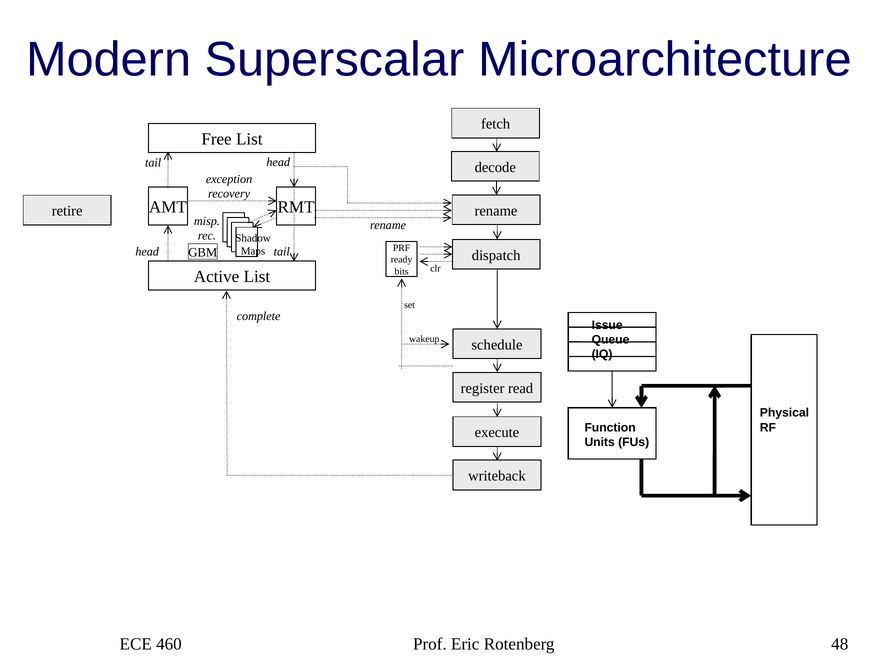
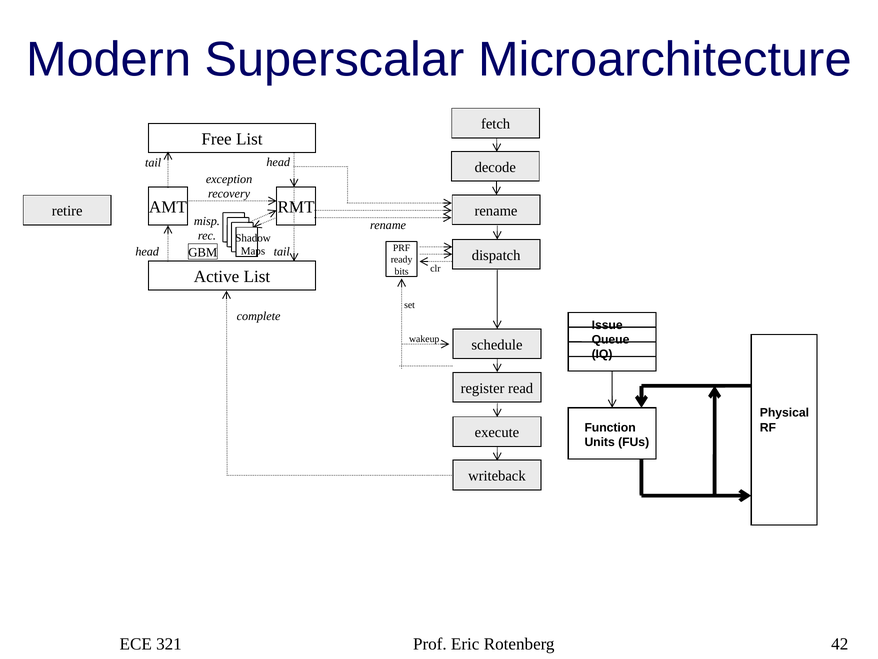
460: 460 -> 321
48: 48 -> 42
